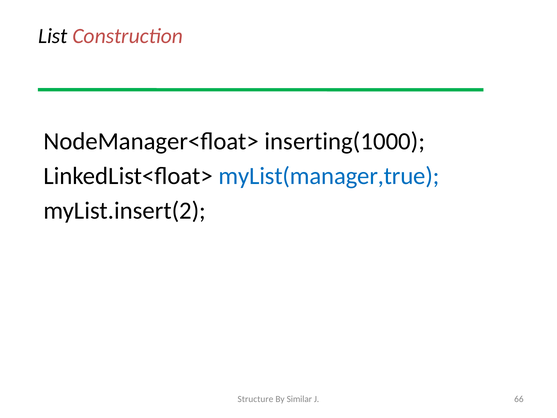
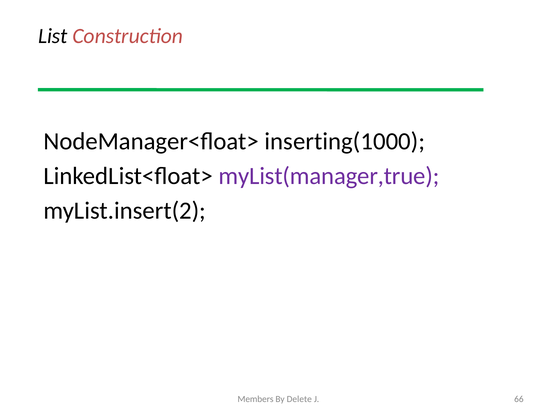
myList(manager,true colour: blue -> purple
Structure: Structure -> Members
Similar: Similar -> Delete
